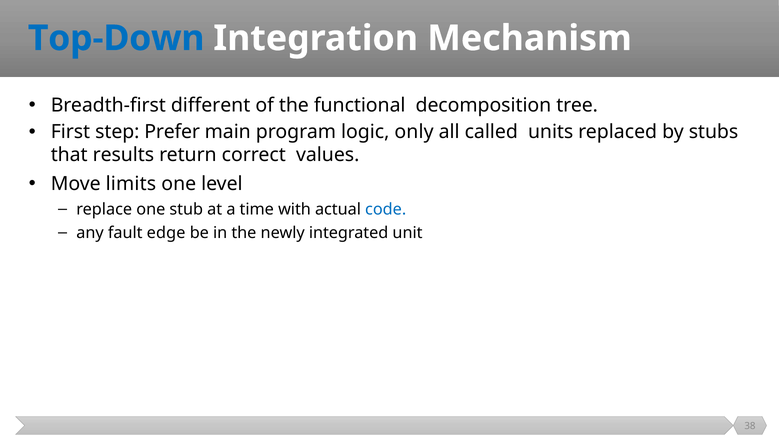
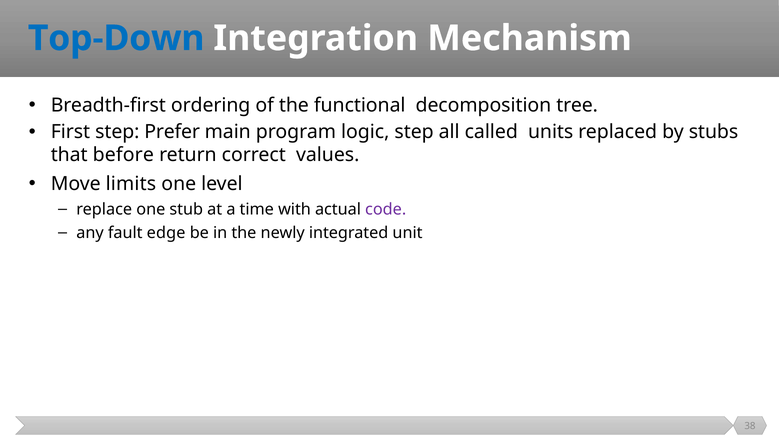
different: different -> ordering
logic only: only -> step
results: results -> before
code colour: blue -> purple
